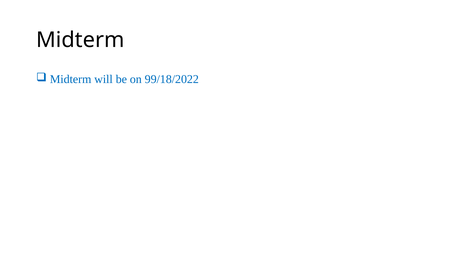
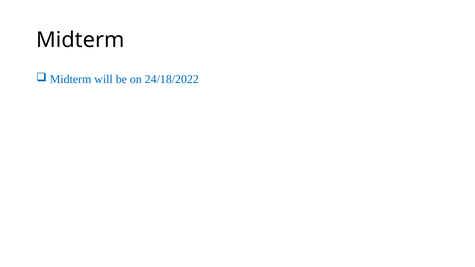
99/18/2022: 99/18/2022 -> 24/18/2022
